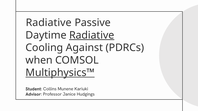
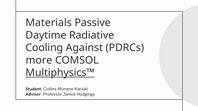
Radiative at (49, 23): Radiative -> Materials
Radiative at (92, 35) underline: present -> none
when: when -> more
